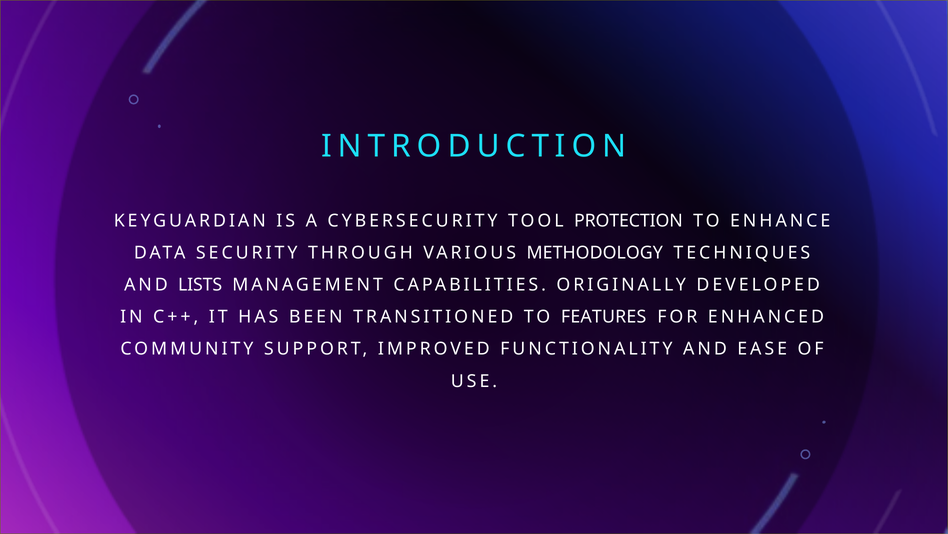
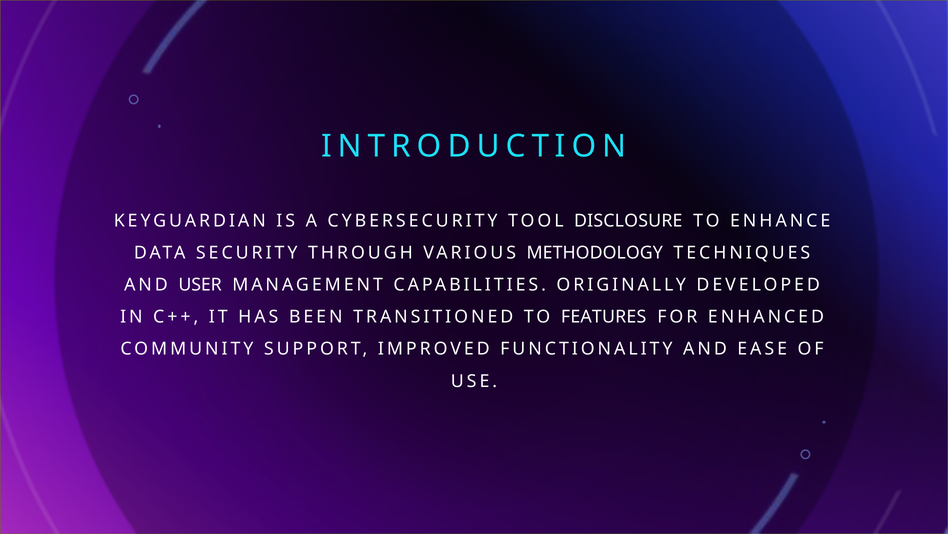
PROTECTION: PROTECTION -> DISCLOSURE
LISTS: LISTS -> USER
